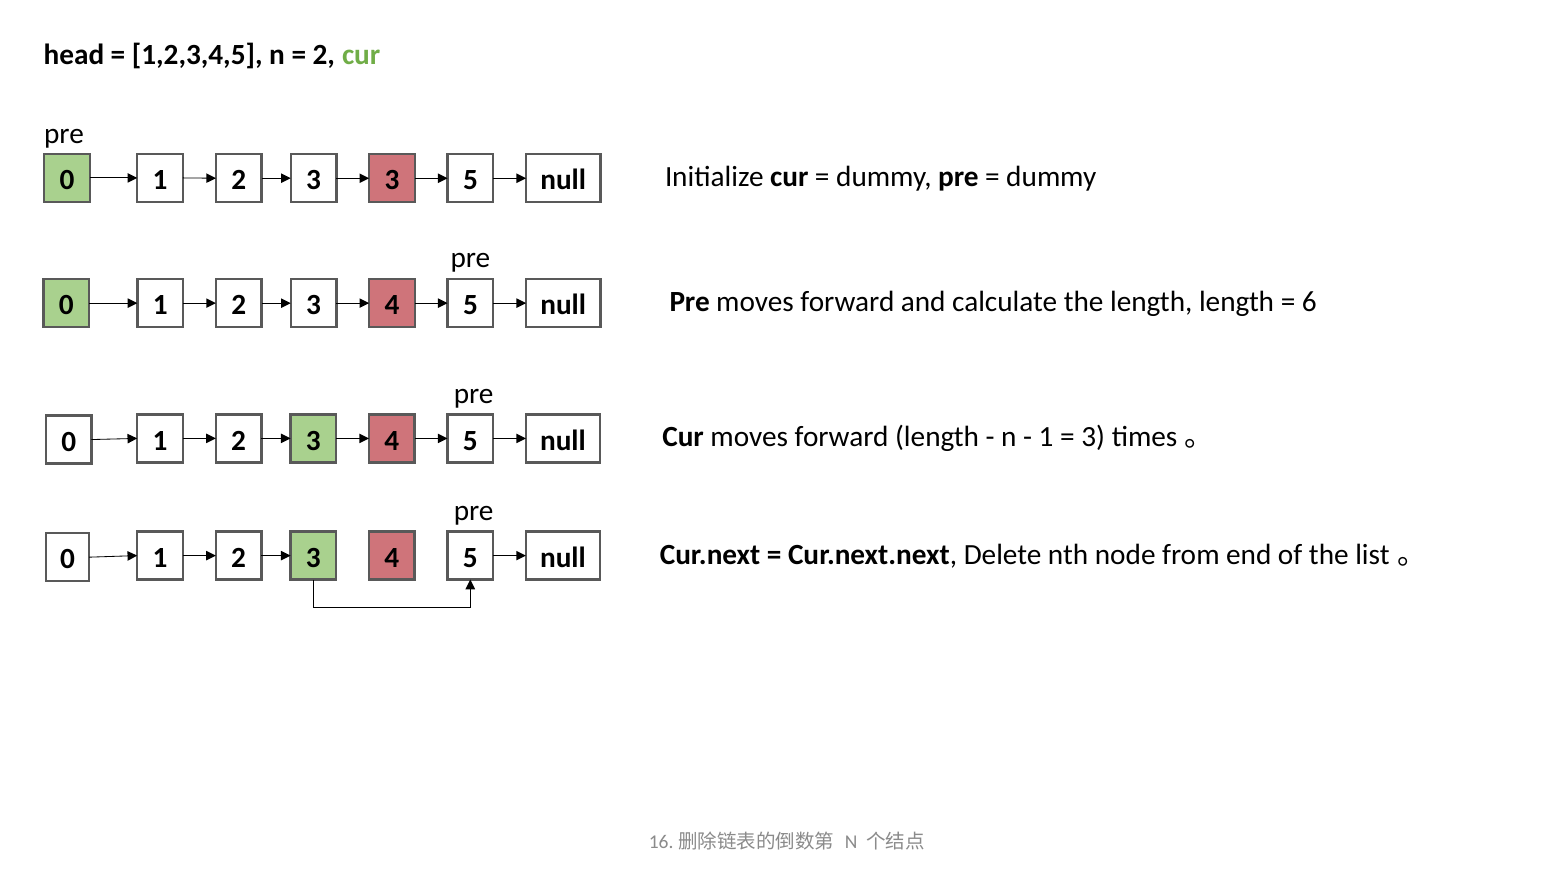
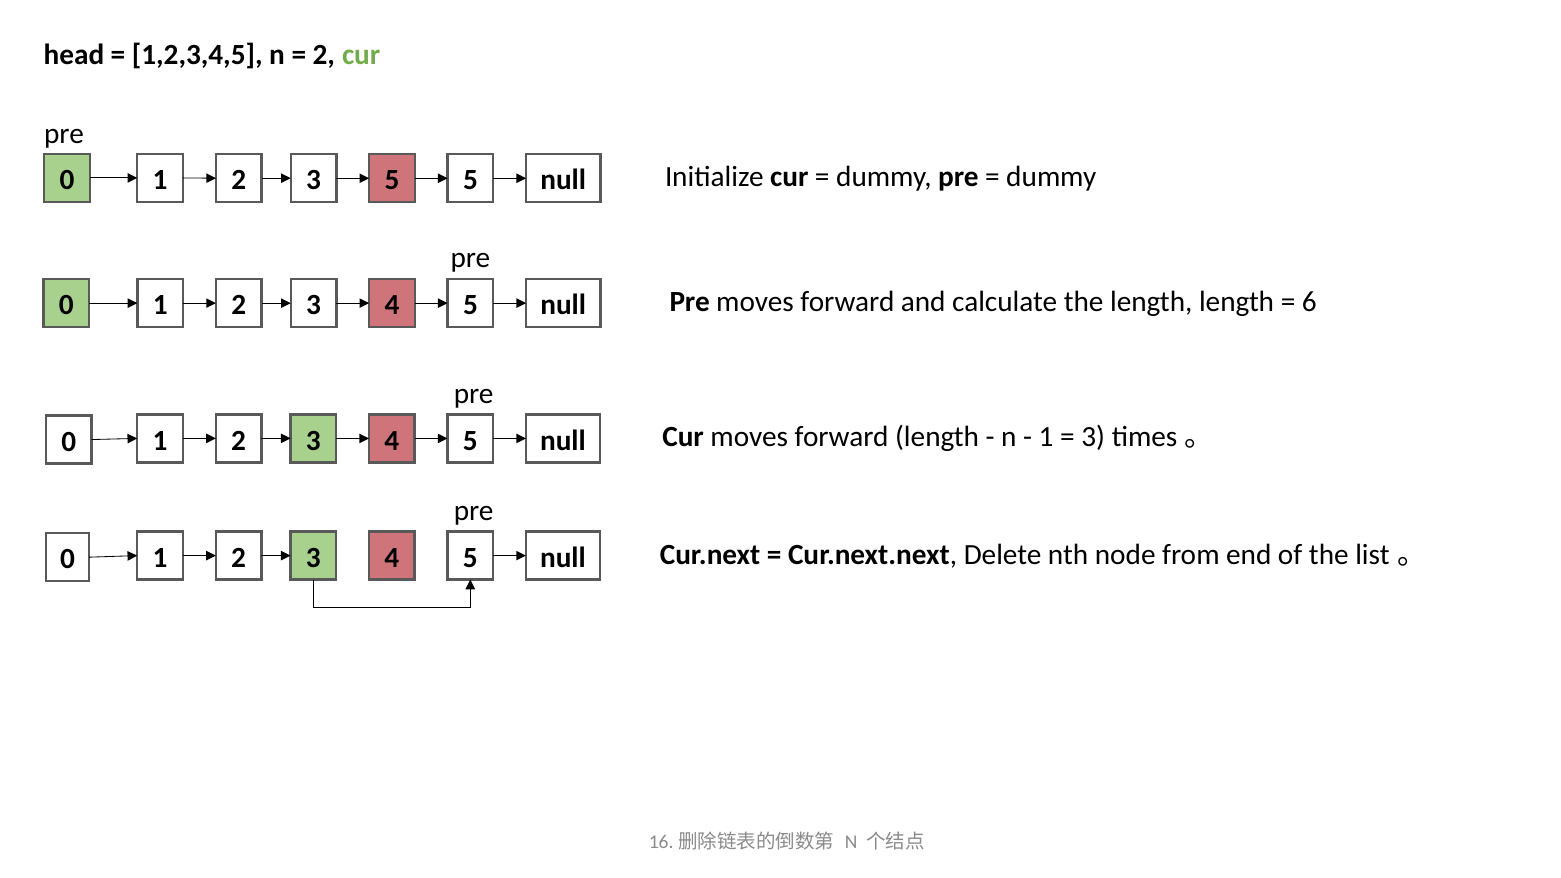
3 3: 3 -> 5
